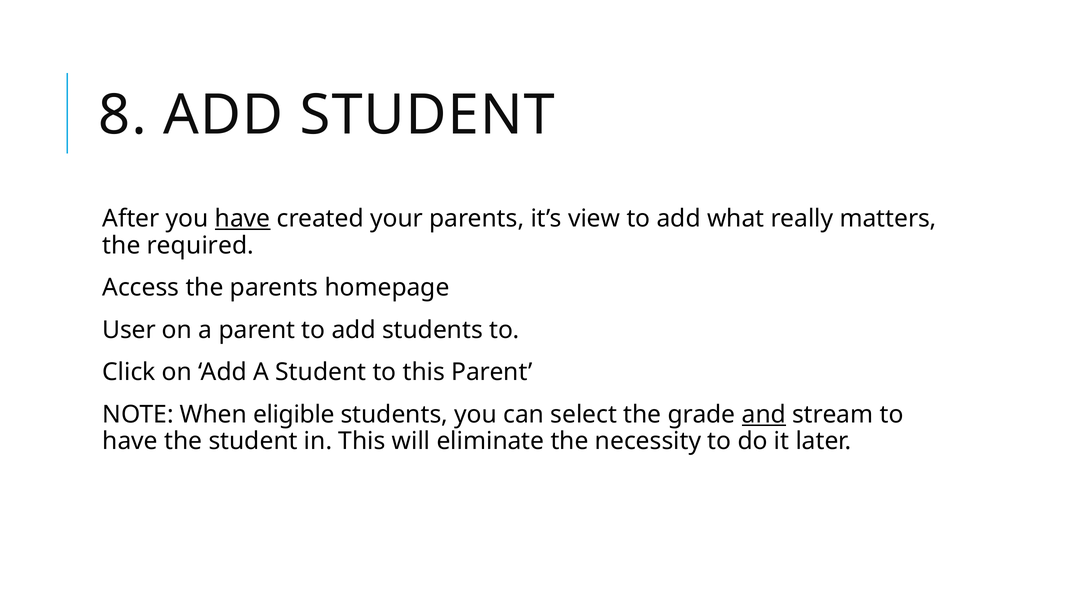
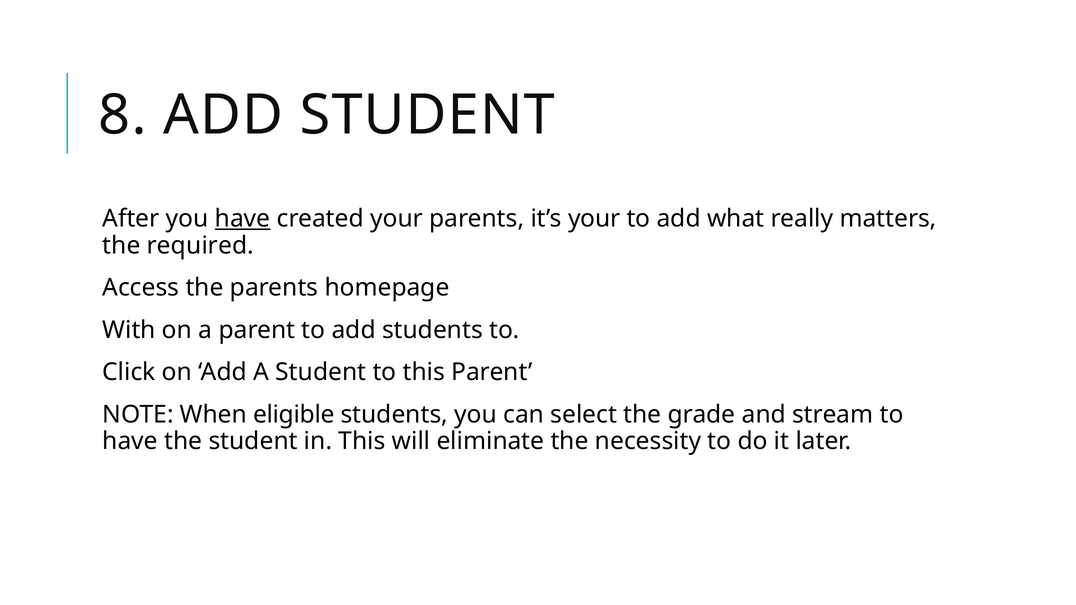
it’s view: view -> your
User: User -> With
and underline: present -> none
